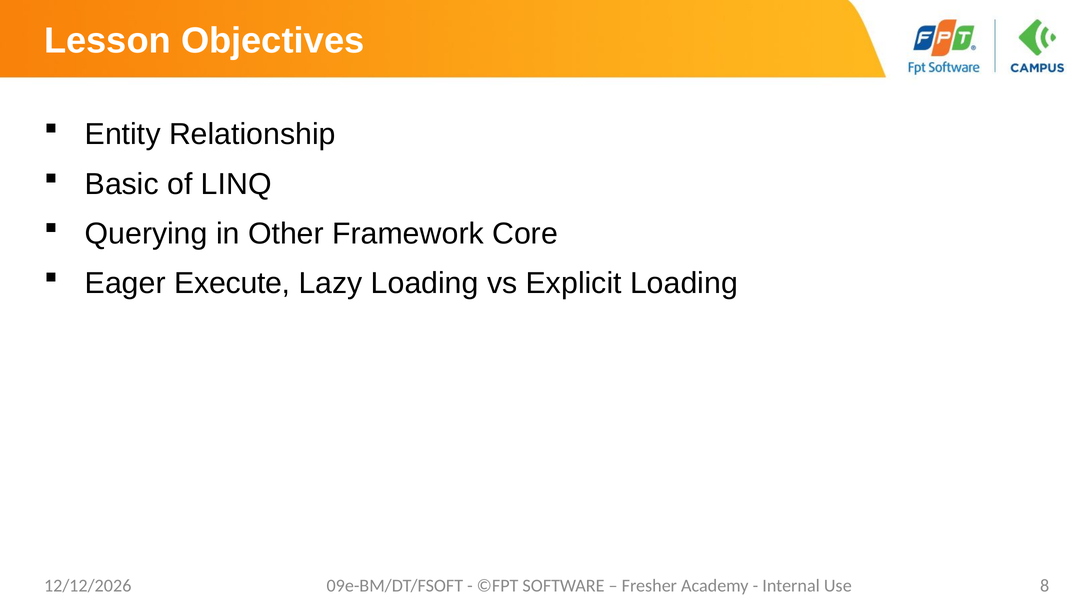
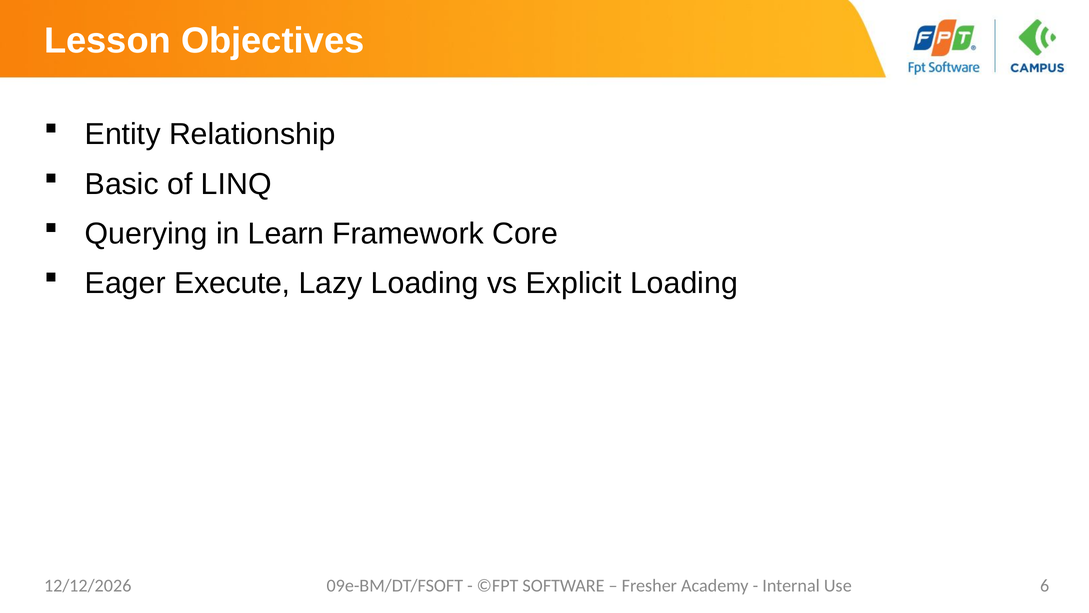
Other: Other -> Learn
8: 8 -> 6
